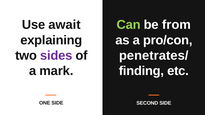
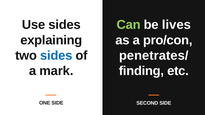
Use await: await -> sides
from: from -> lives
sides at (56, 56) colour: purple -> blue
